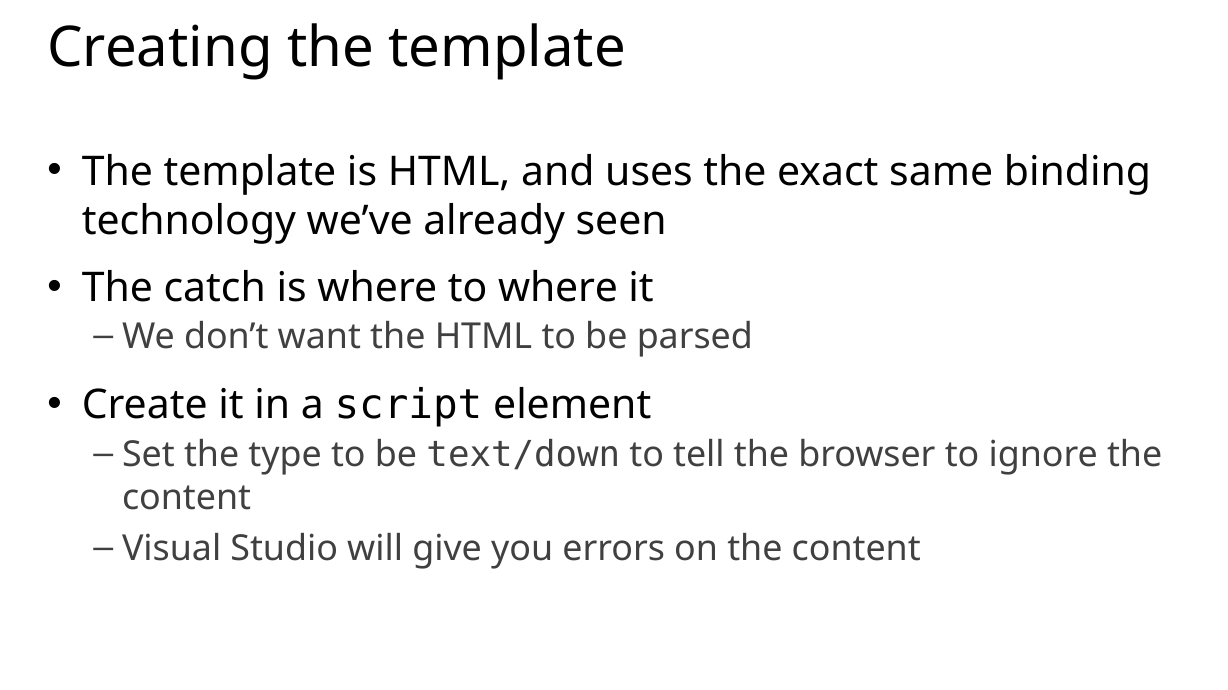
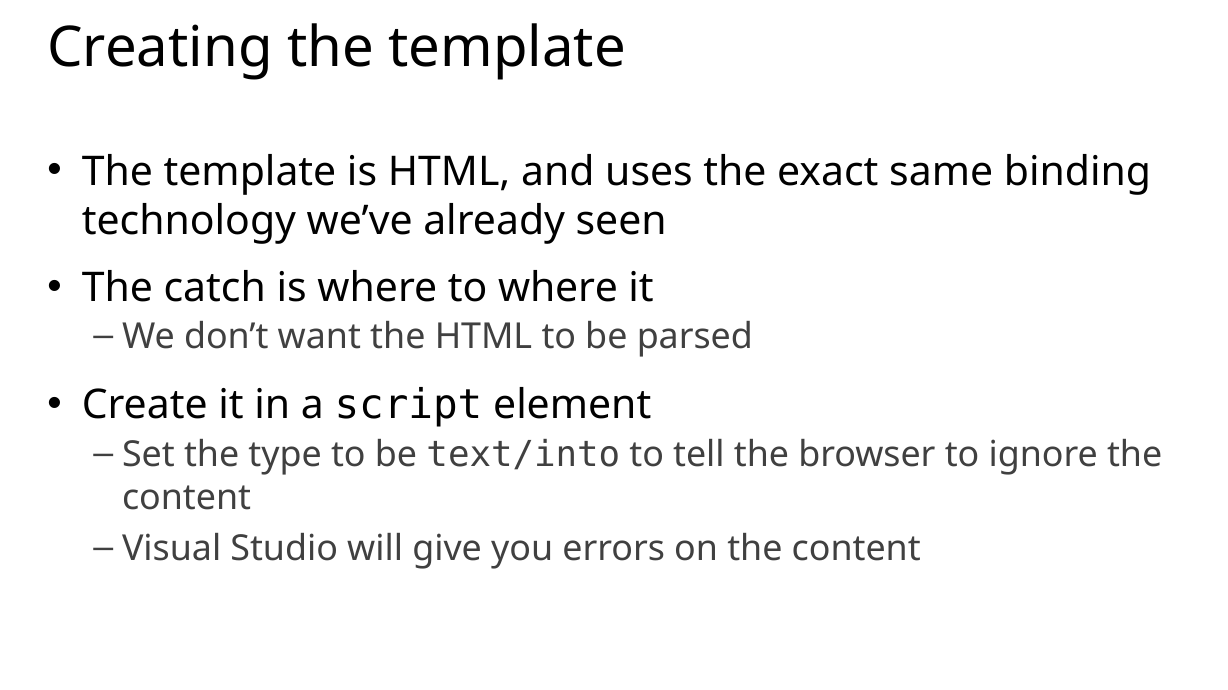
text/down: text/down -> text/into
